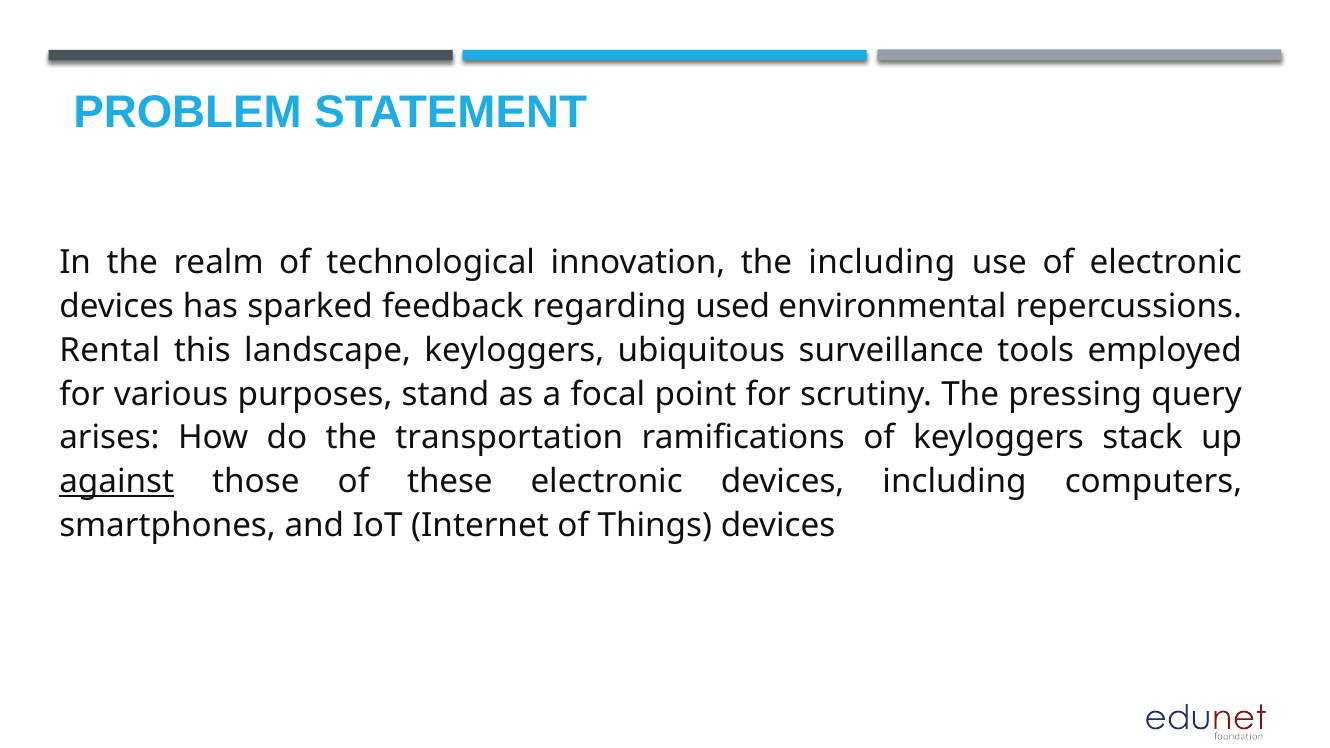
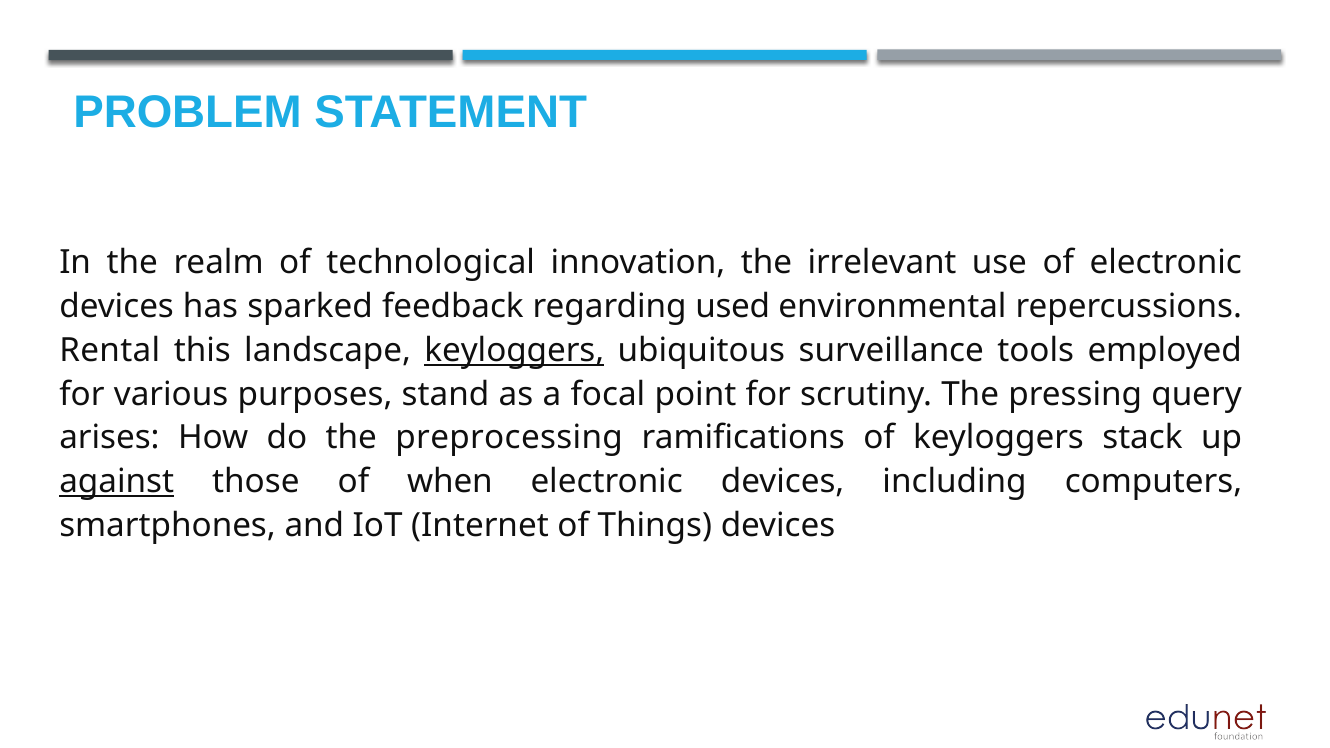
the including: including -> irrelevant
keyloggers at (514, 350) underline: none -> present
transportation: transportation -> preprocessing
these: these -> when
